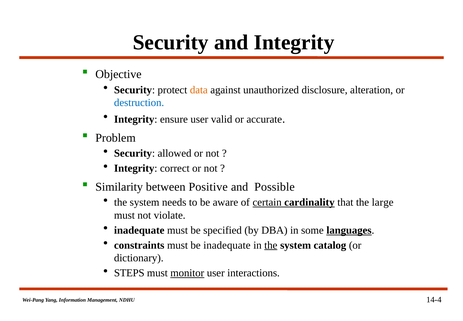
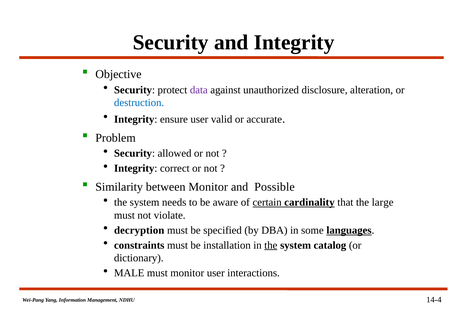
data colour: orange -> purple
between Positive: Positive -> Monitor
inadequate at (139, 230): inadequate -> decryption
be inadequate: inadequate -> installation
STEPS: STEPS -> MALE
monitor at (187, 273) underline: present -> none
